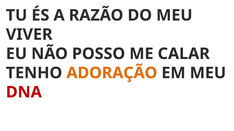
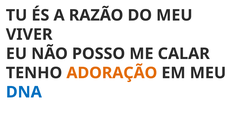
DNA colour: red -> blue
